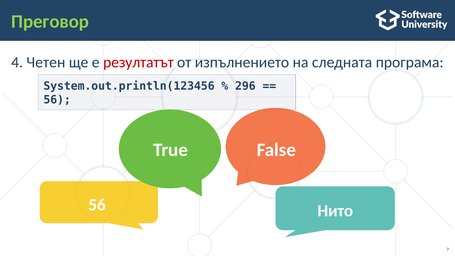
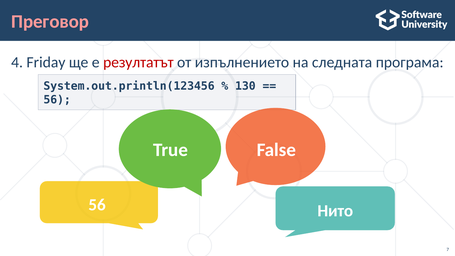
Преговор colour: light green -> pink
Четен: Четен -> Friday
296: 296 -> 130
